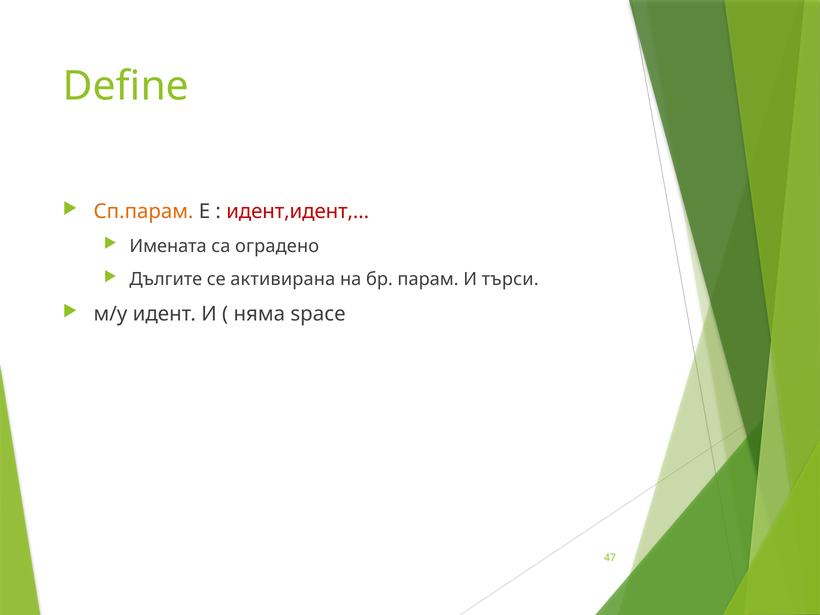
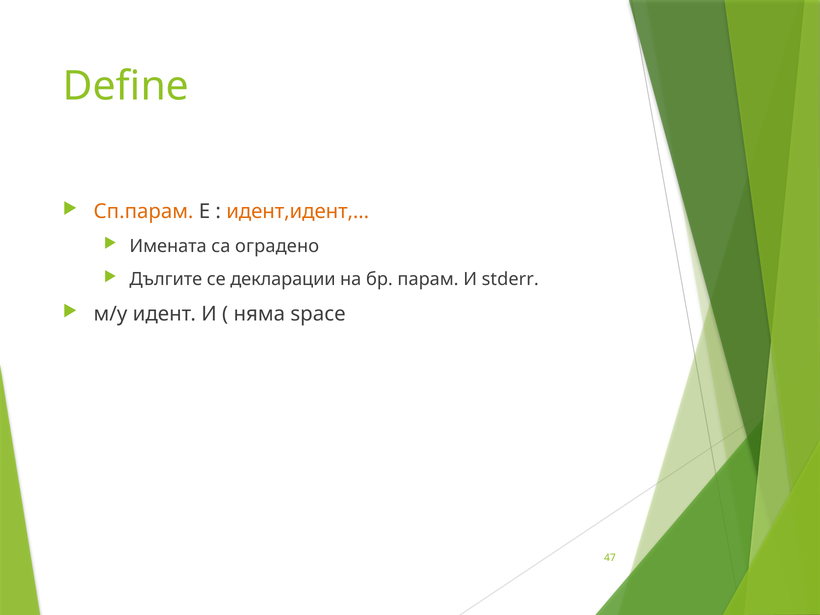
идент,идент,… colour: red -> orange
активирана: активирана -> декларации
търси: търси -> stderr
